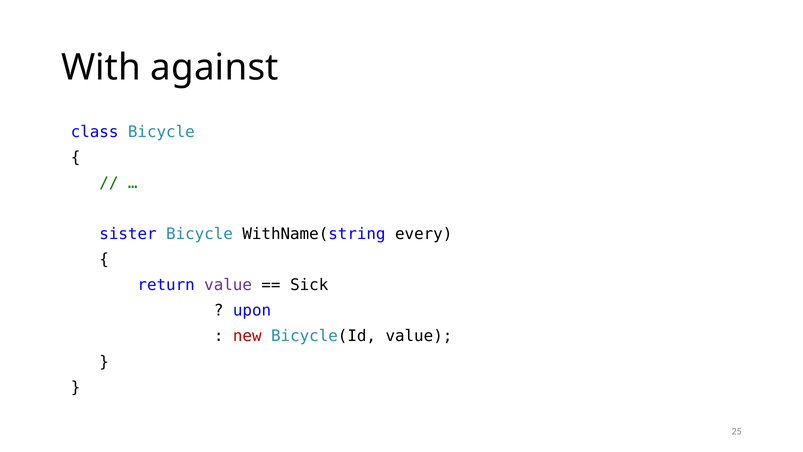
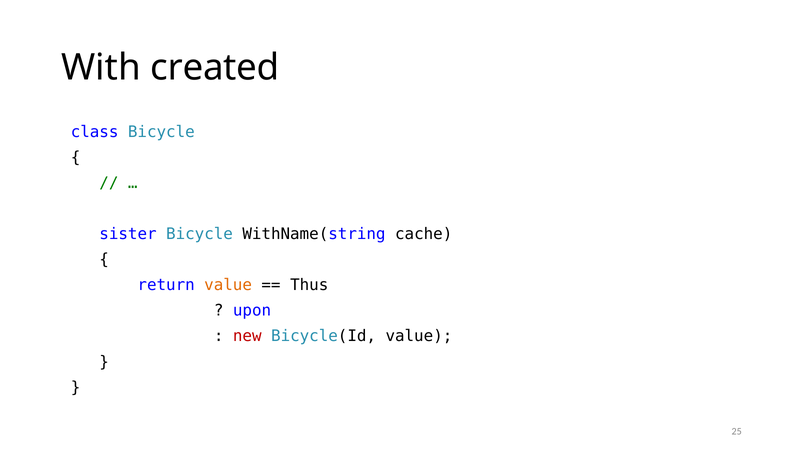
against: against -> created
every: every -> cache
value at (228, 285) colour: purple -> orange
Sick: Sick -> Thus
